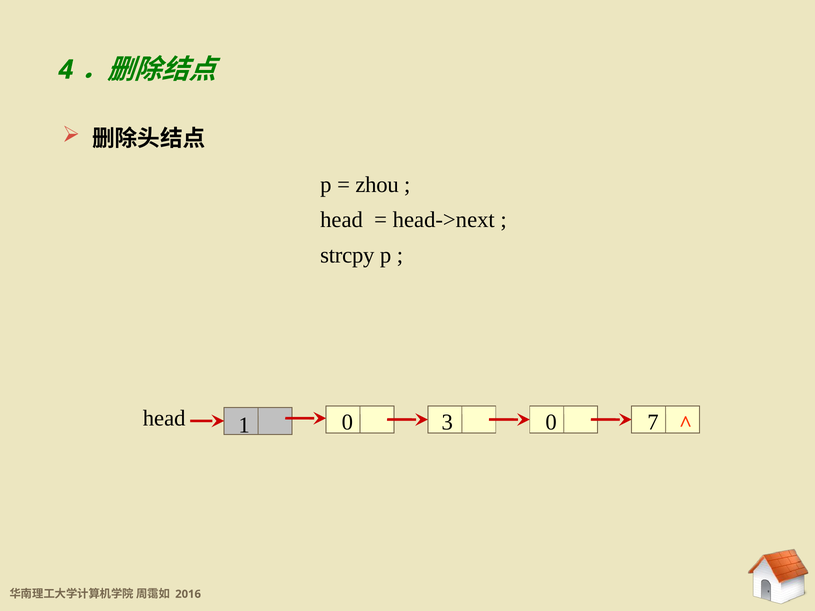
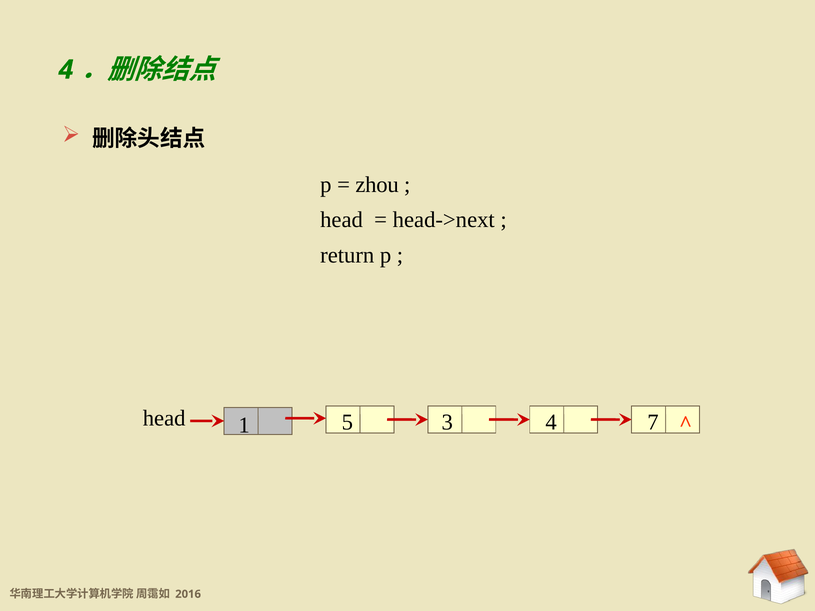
strcpy: strcpy -> return
3 0: 0 -> 4
1 0: 0 -> 5
